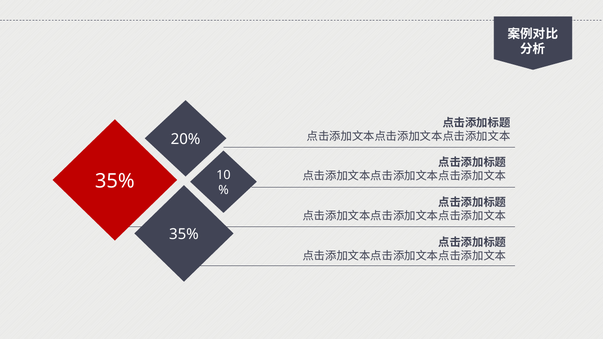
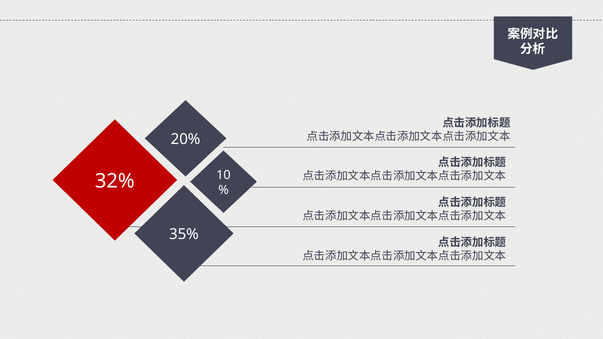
35% at (115, 181): 35% -> 32%
